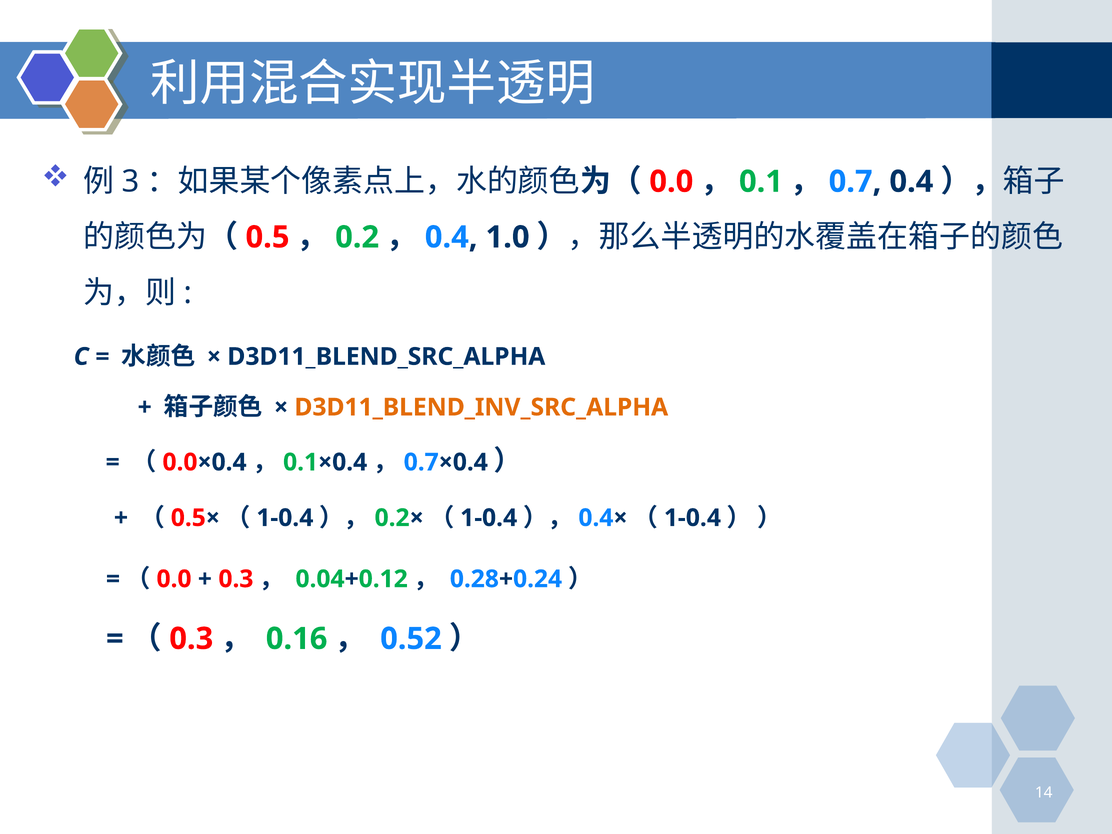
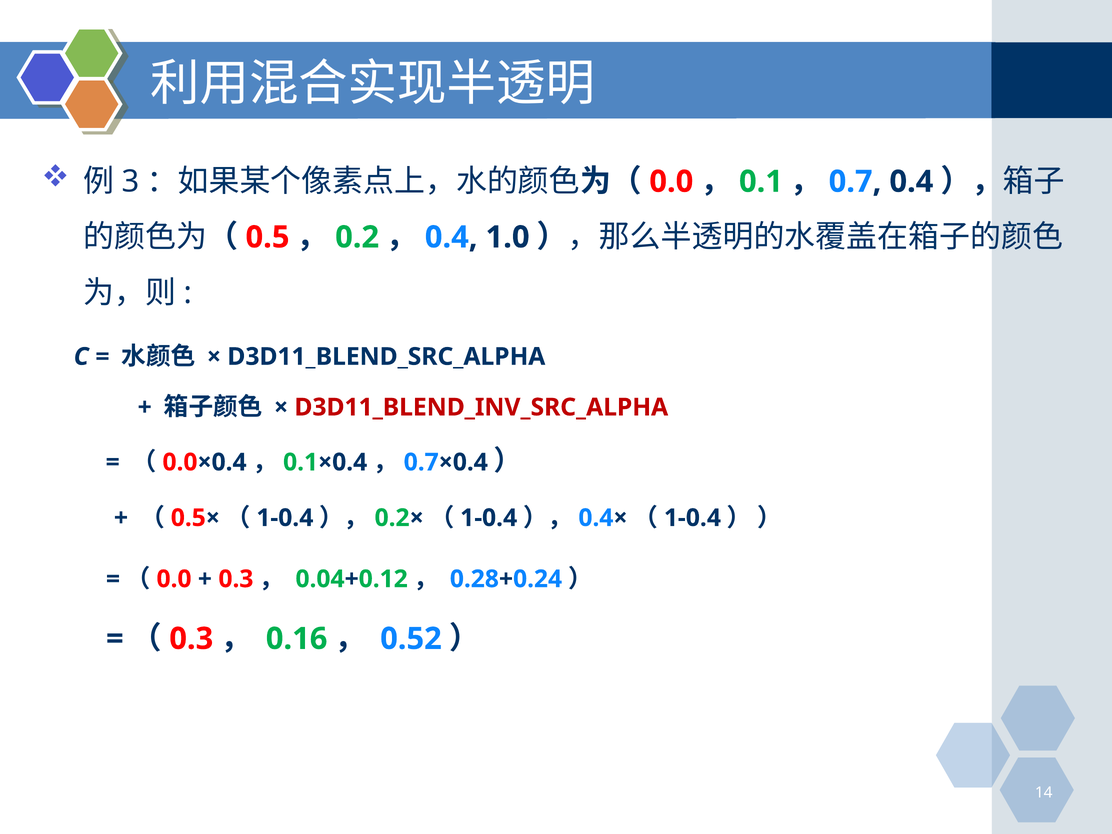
D3D11_BLEND_INV_SRC_ALPHA colour: orange -> red
